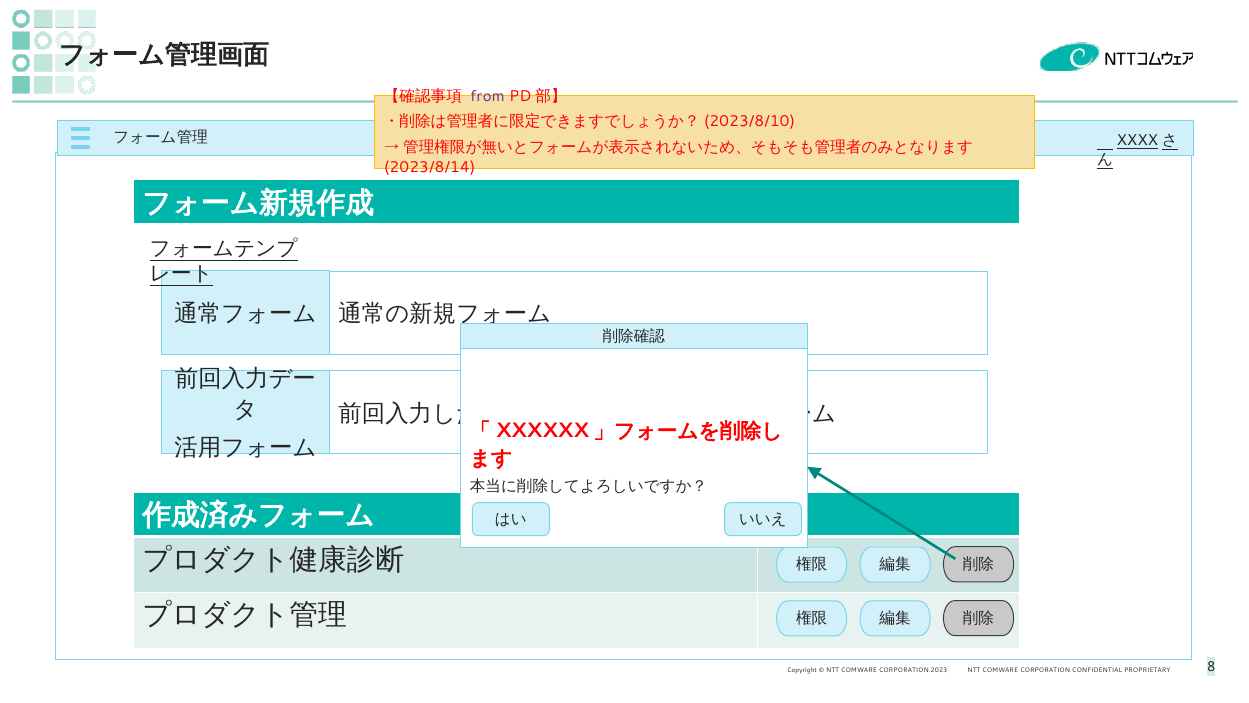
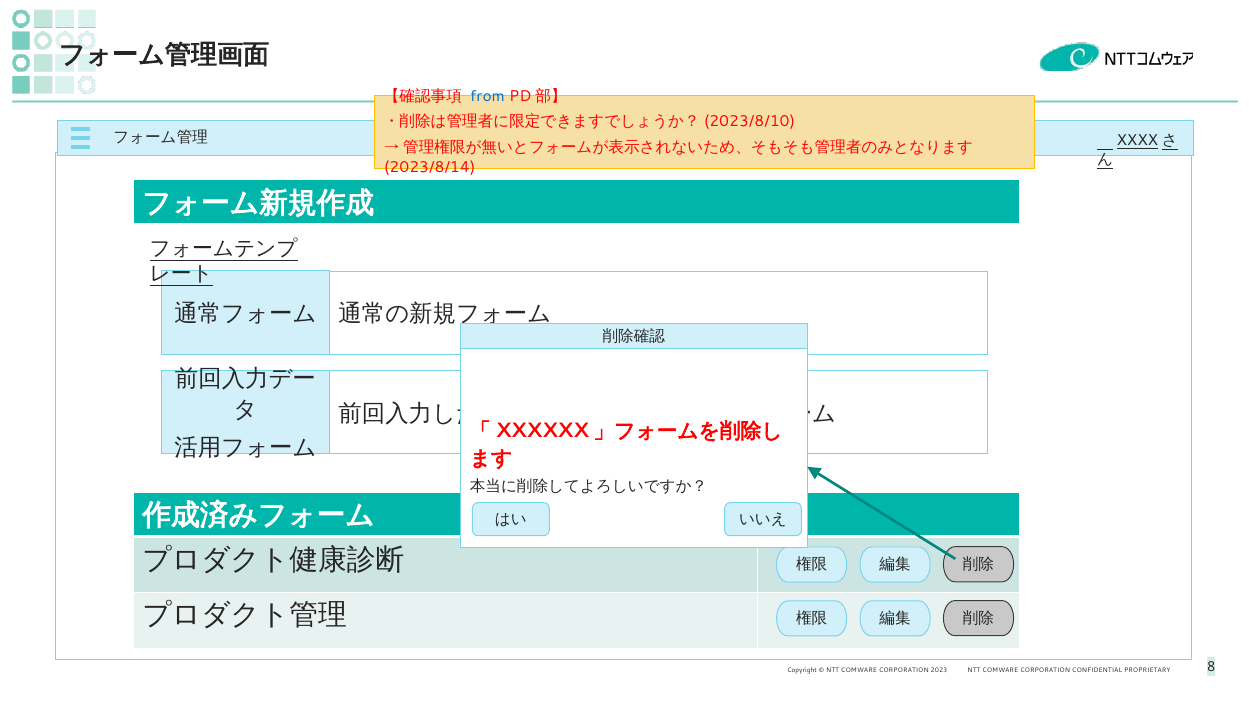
from colour: purple -> blue
